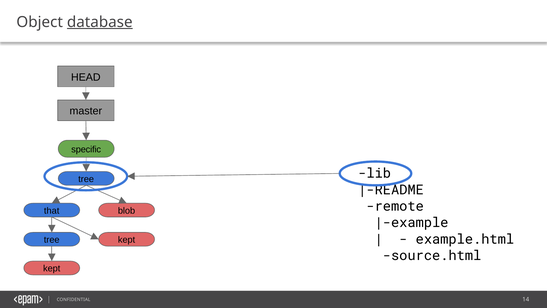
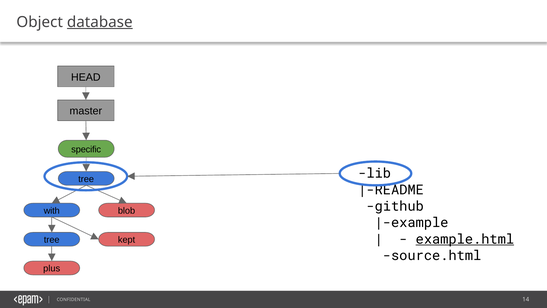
remote: remote -> github
that: that -> with
example.html underline: none -> present
kept at (52, 268): kept -> plus
